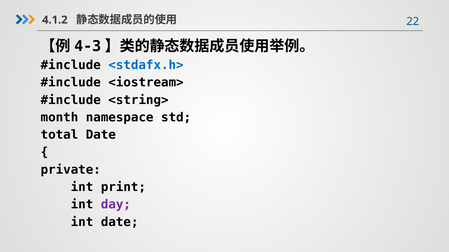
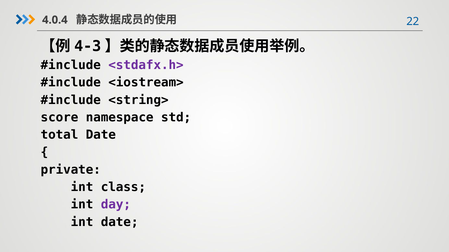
4.1.2: 4.1.2 -> 4.0.4
<stdafx.h> colour: blue -> purple
month: month -> score
print: print -> class
